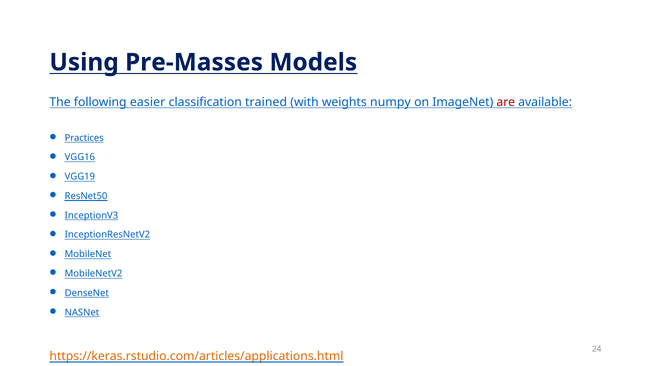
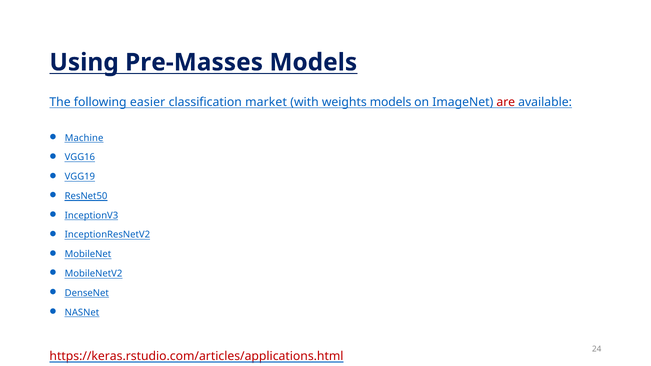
trained: trained -> market
weights numpy: numpy -> models
Practices: Practices -> Machine
https://keras.rstudio.com/articles/applications.html colour: orange -> red
